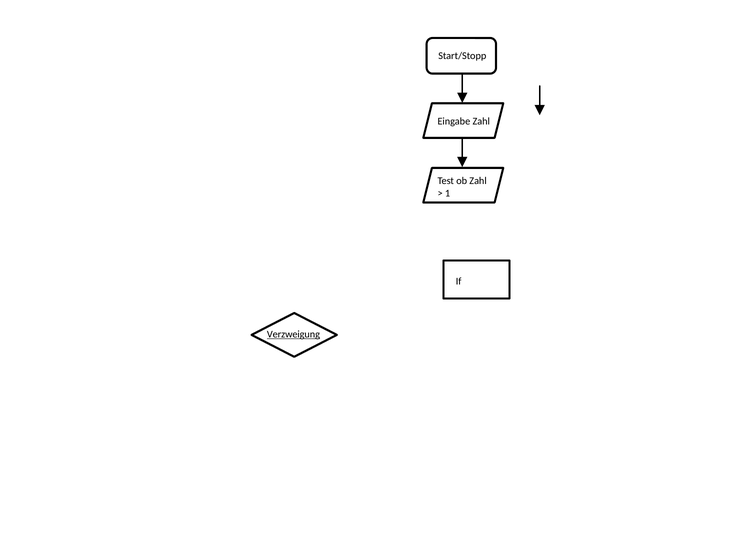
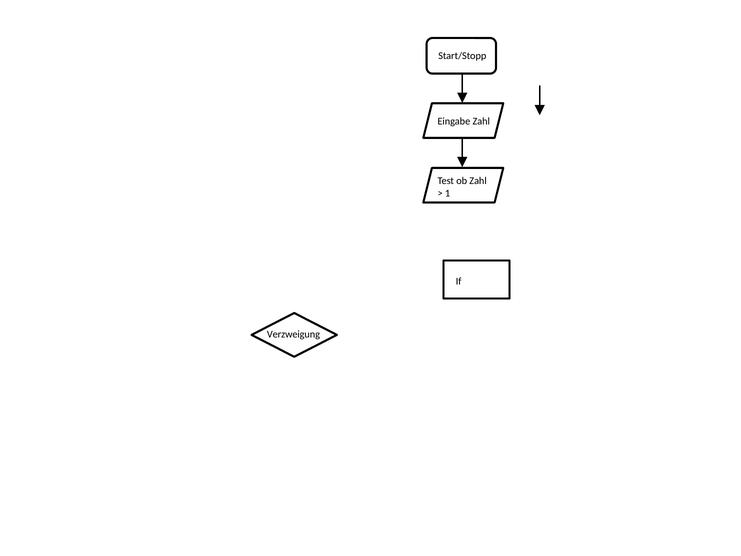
Verzweigung underline: present -> none
